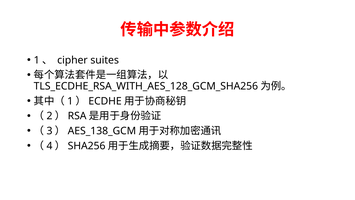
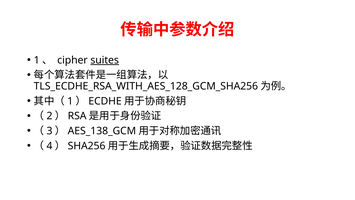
suites underline: none -> present
